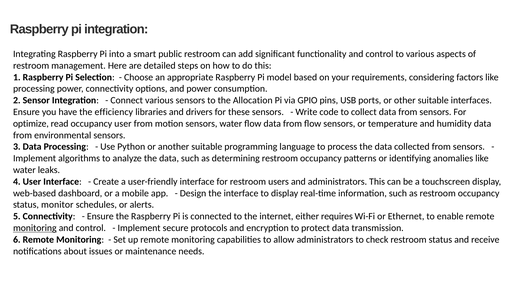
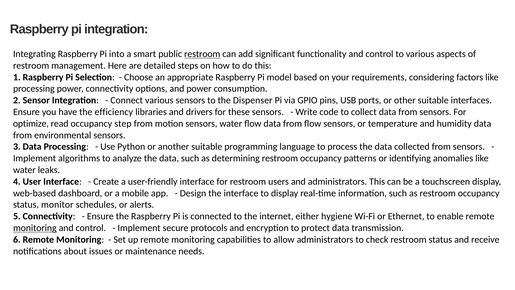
restroom at (202, 54) underline: none -> present
Allocation: Allocation -> Dispenser
occupancy user: user -> step
requires: requires -> hygiene
